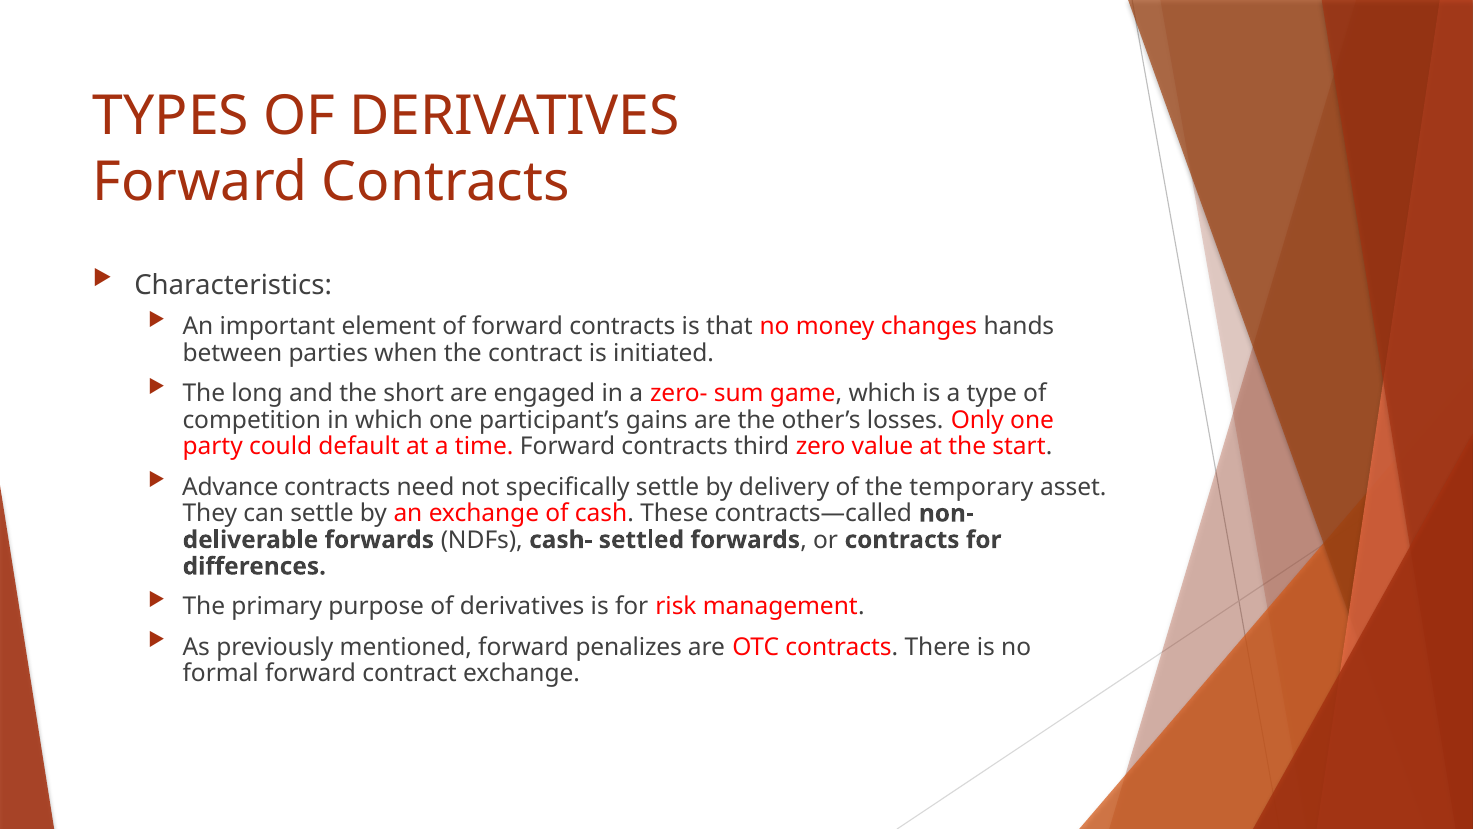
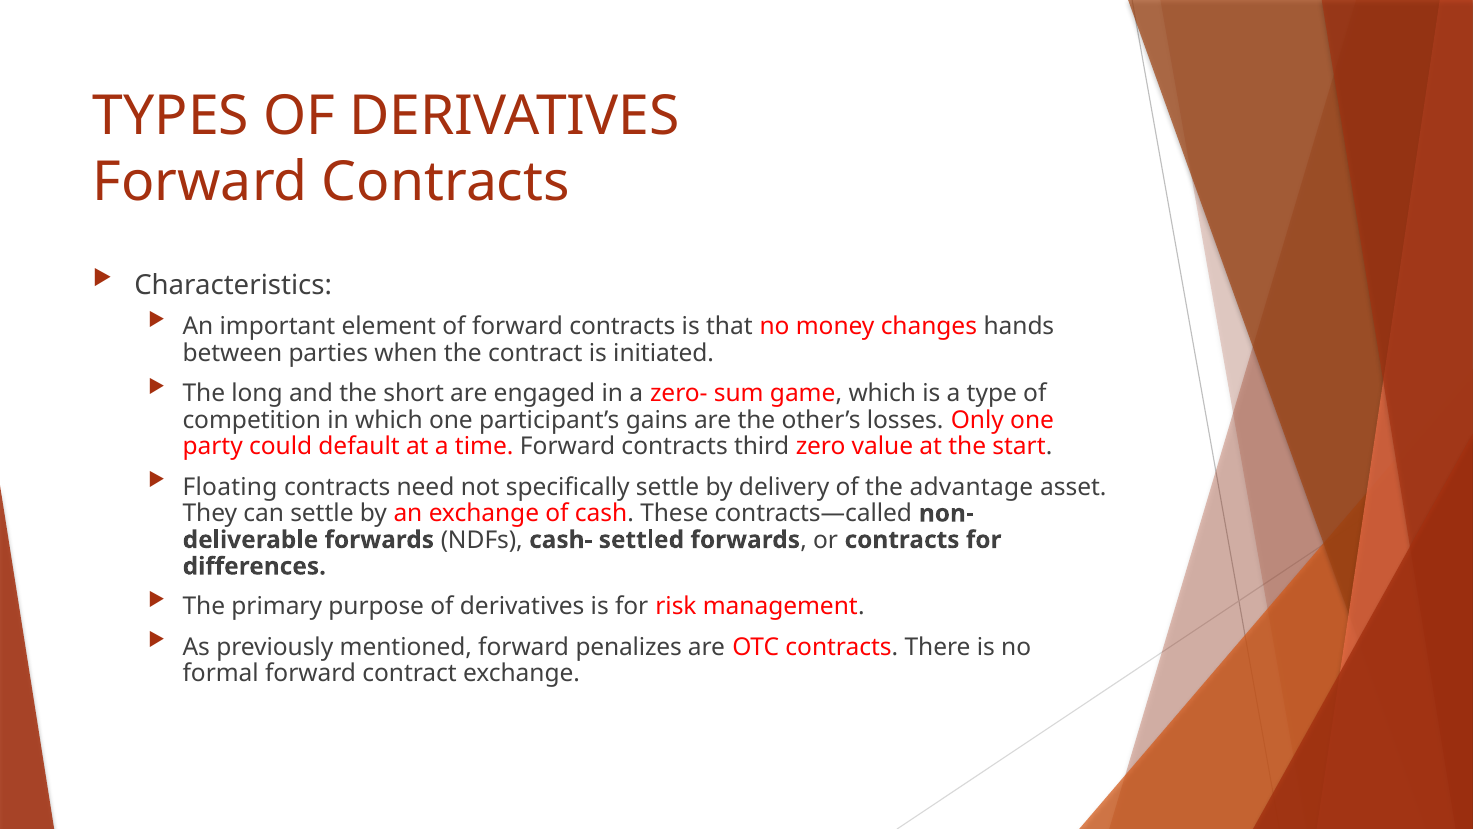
Advance: Advance -> Floating
temporary: temporary -> advantage
